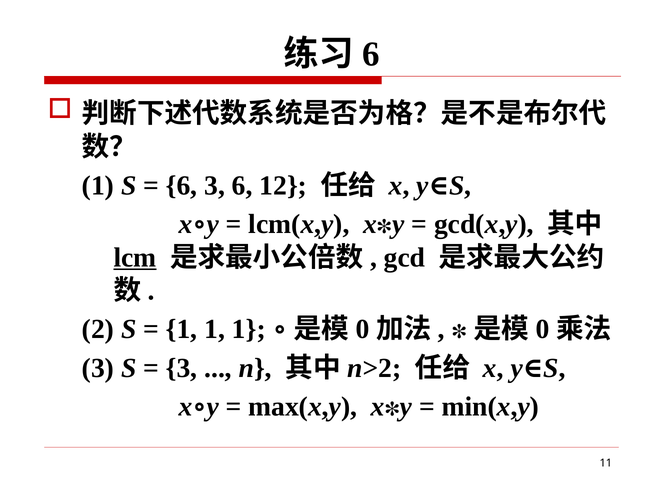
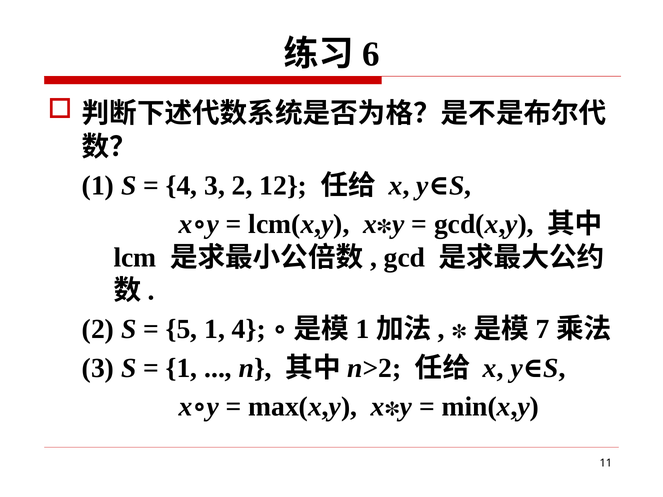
6 at (182, 186): 6 -> 4
3 6: 6 -> 2
lcm underline: present -> none
1 at (182, 329): 1 -> 5
1 at (249, 329): 1 -> 4
0 at (363, 329): 0 -> 1
0 at (543, 329): 0 -> 7
3 at (182, 368): 3 -> 1
